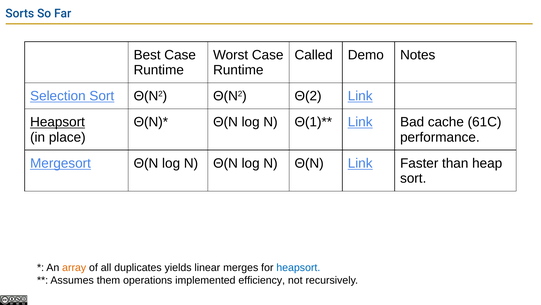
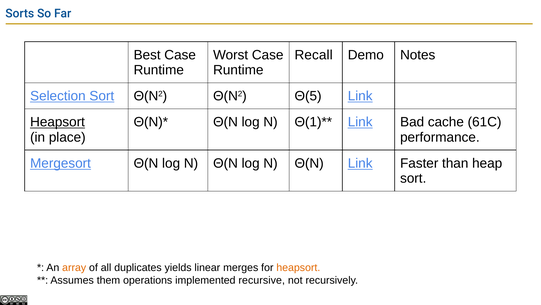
Called: Called -> Recall
Θ(2: Θ(2 -> Θ(5
heapsort at (298, 267) colour: blue -> orange
efficiency: efficiency -> recursive
